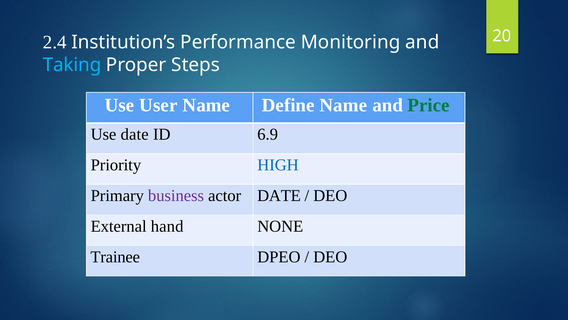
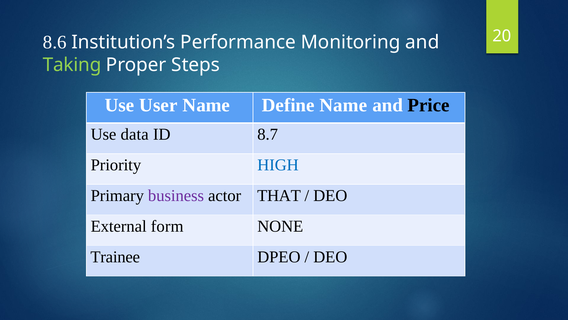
2.4: 2.4 -> 8.6
Taking colour: light blue -> light green
Price colour: green -> black
Use date: date -> data
6.9: 6.9 -> 8.7
actor DATE: DATE -> THAT
hand: hand -> form
